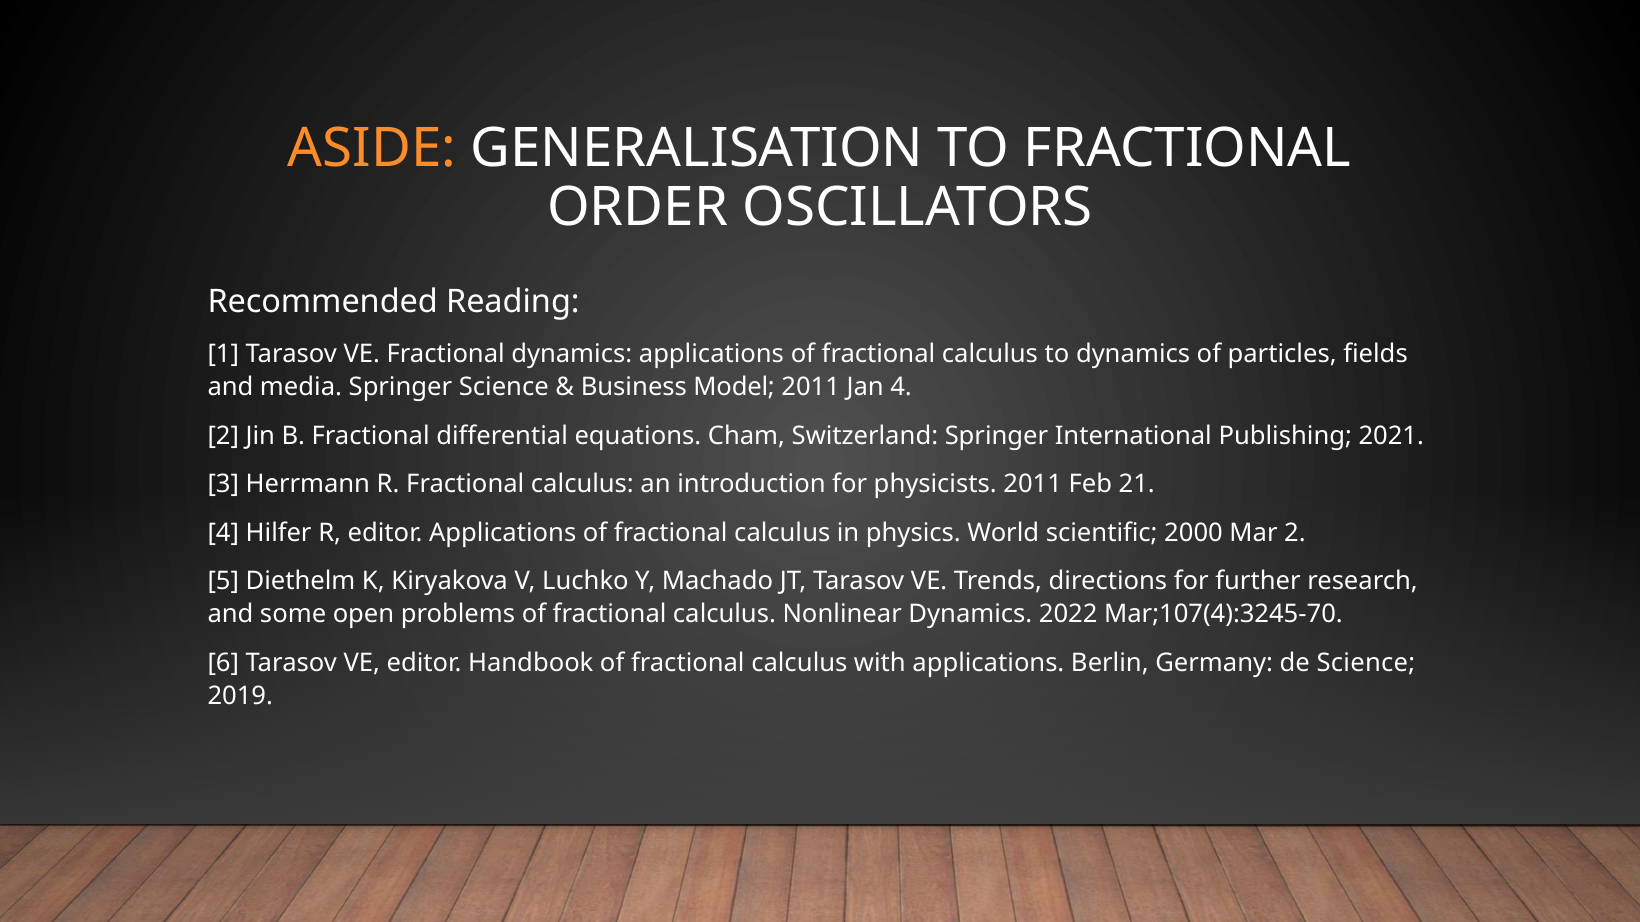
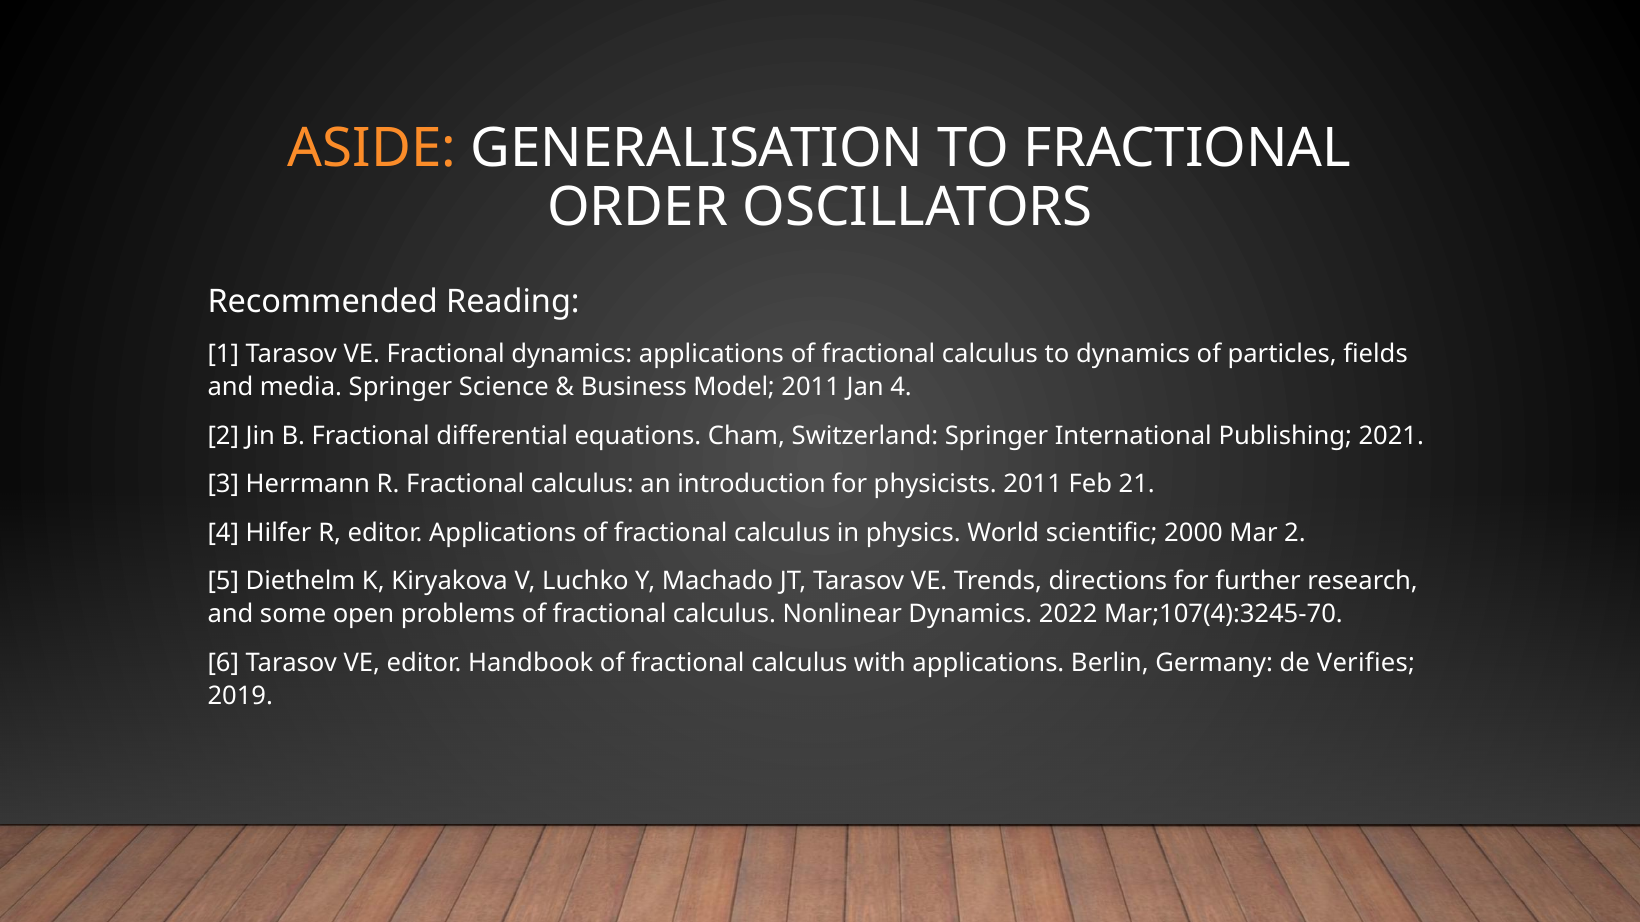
de Science: Science -> Verifies
